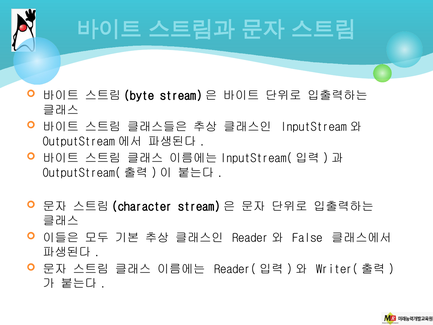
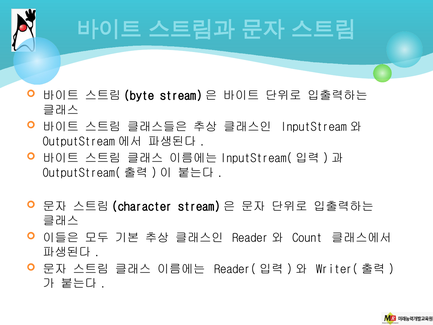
False: False -> Count
